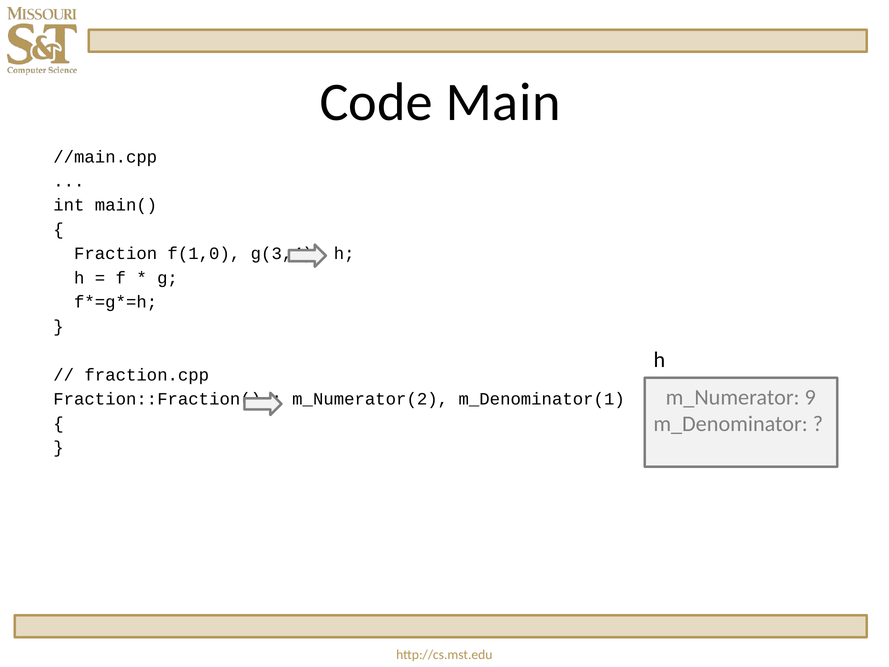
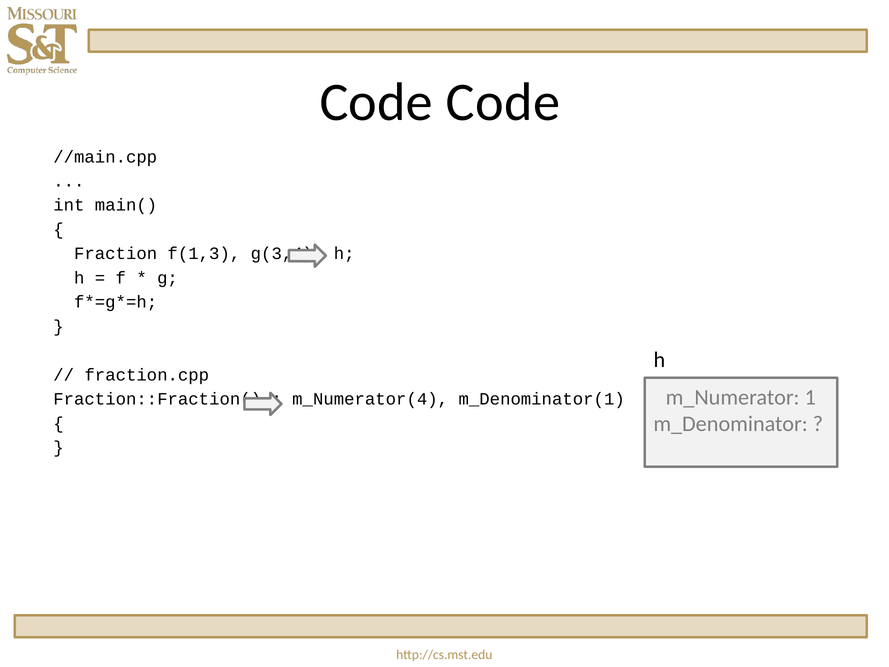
Code Main: Main -> Code
f(1,0: f(1,0 -> f(1,3
9: 9 -> 1
m_Numerator(2: m_Numerator(2 -> m_Numerator(4
